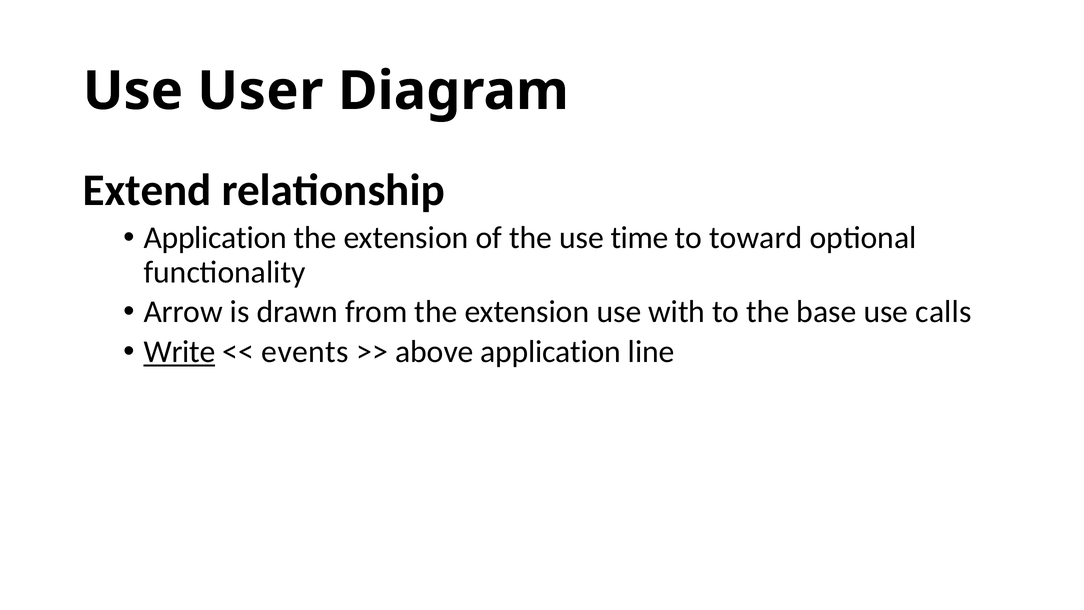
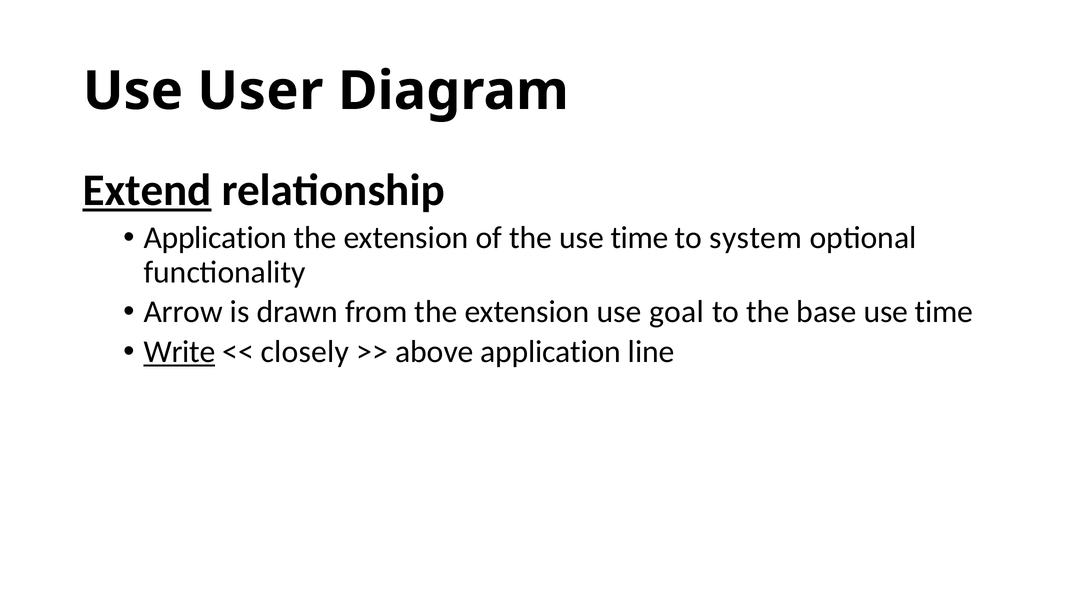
Extend underline: none -> present
toward: toward -> system
with: with -> goal
base use calls: calls -> time
events: events -> closely
